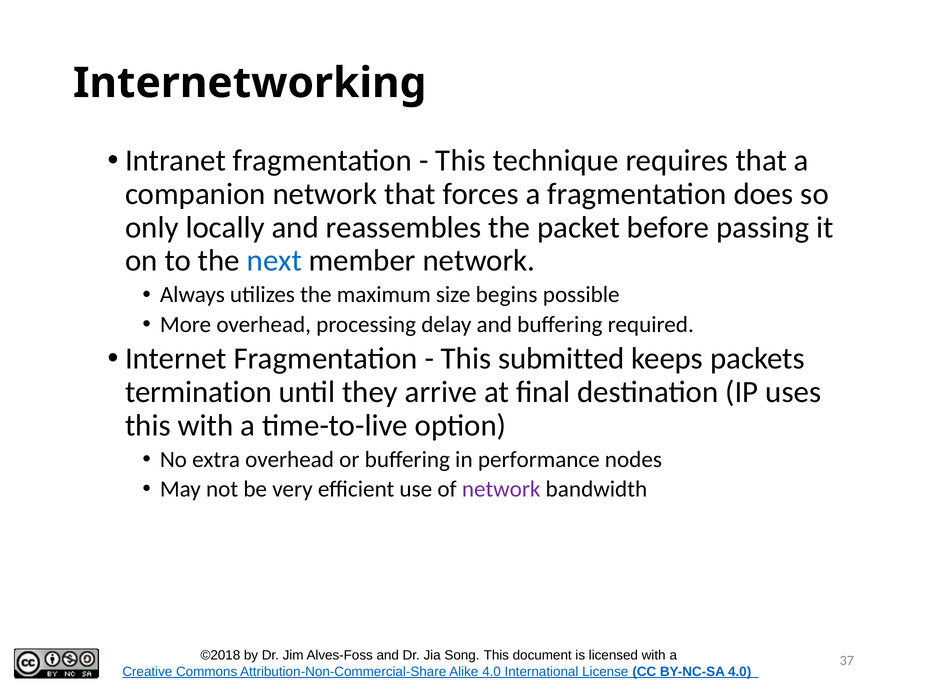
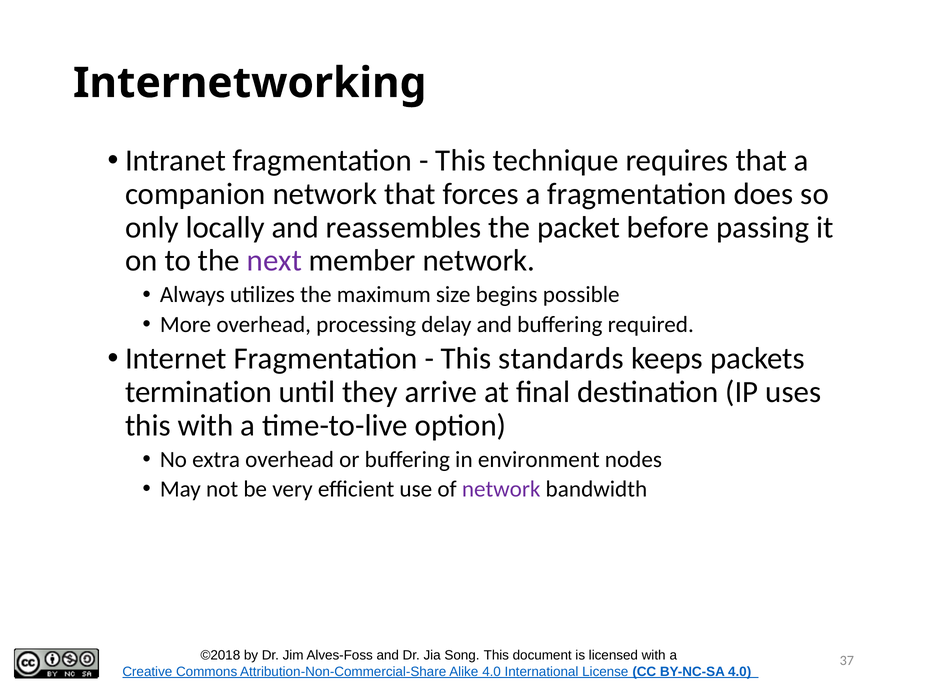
next colour: blue -> purple
submitted: submitted -> standards
performance: performance -> environment
